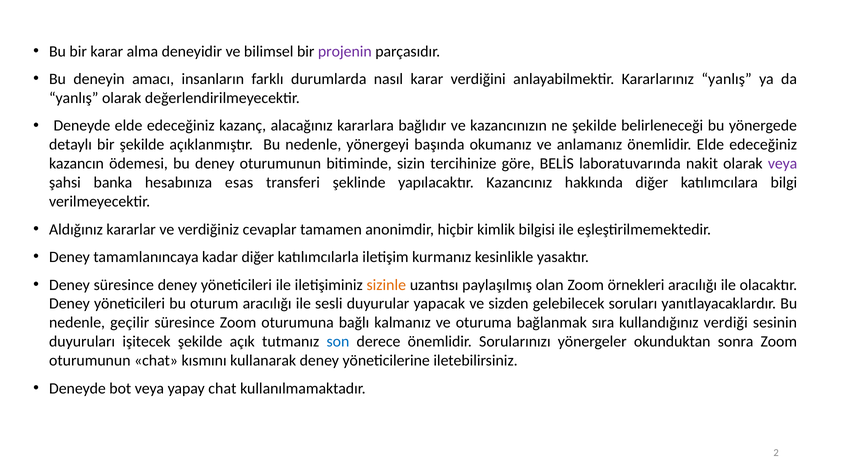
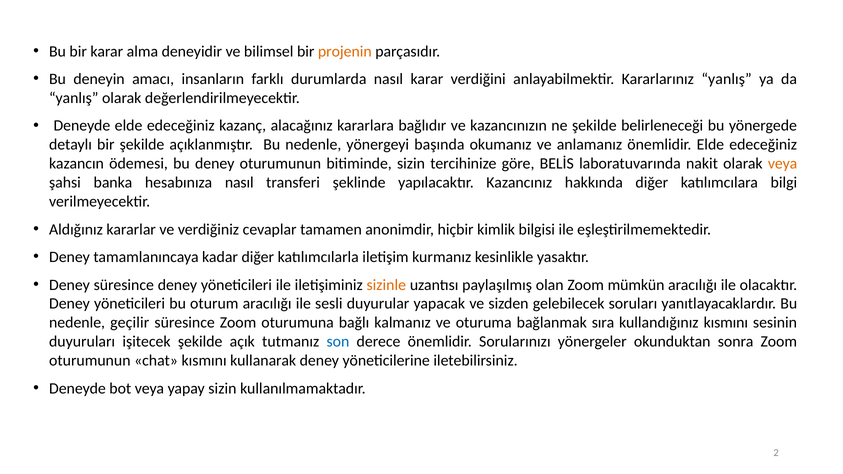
projenin colour: purple -> orange
veya at (783, 164) colour: purple -> orange
hesabınıza esas: esas -> nasıl
örnekleri: örnekleri -> mümkün
kullandığınız verdiği: verdiği -> kısmını
yapay chat: chat -> sizin
